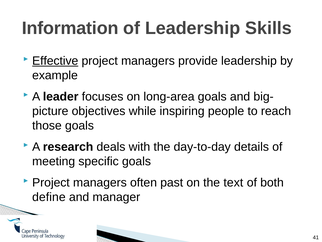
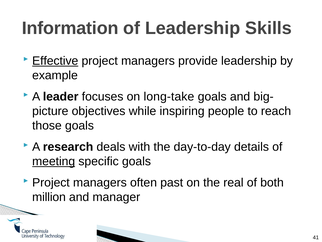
long-area: long-area -> long-take
meeting underline: none -> present
text: text -> real
define: define -> million
